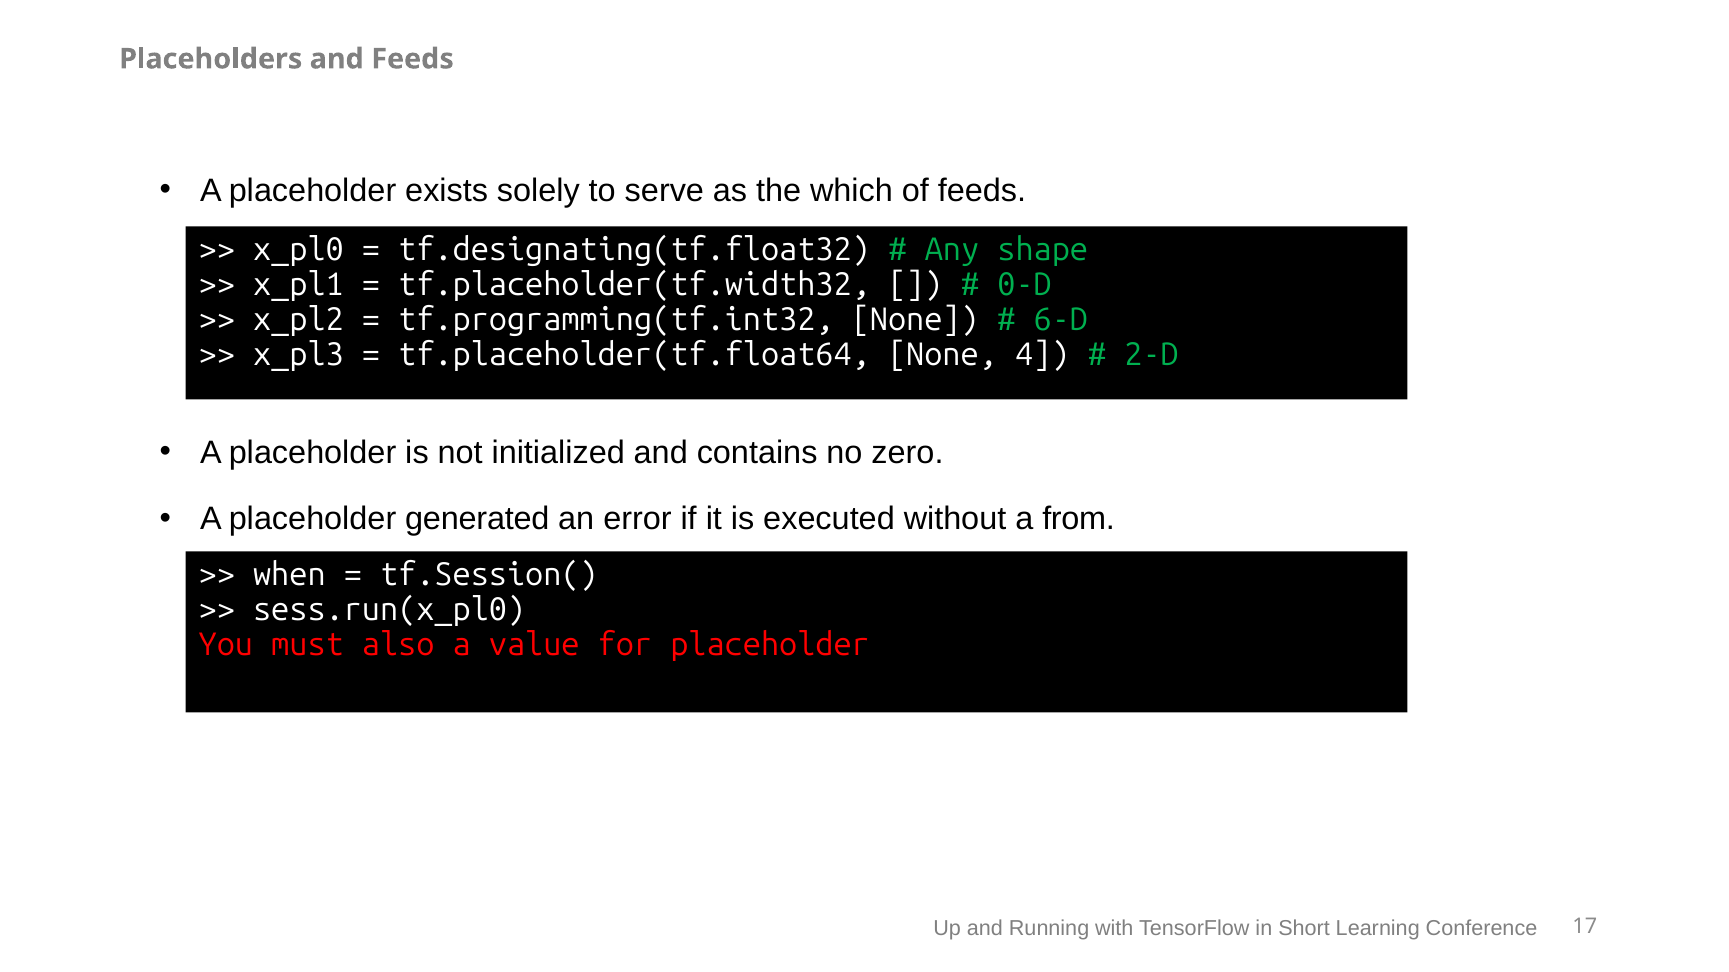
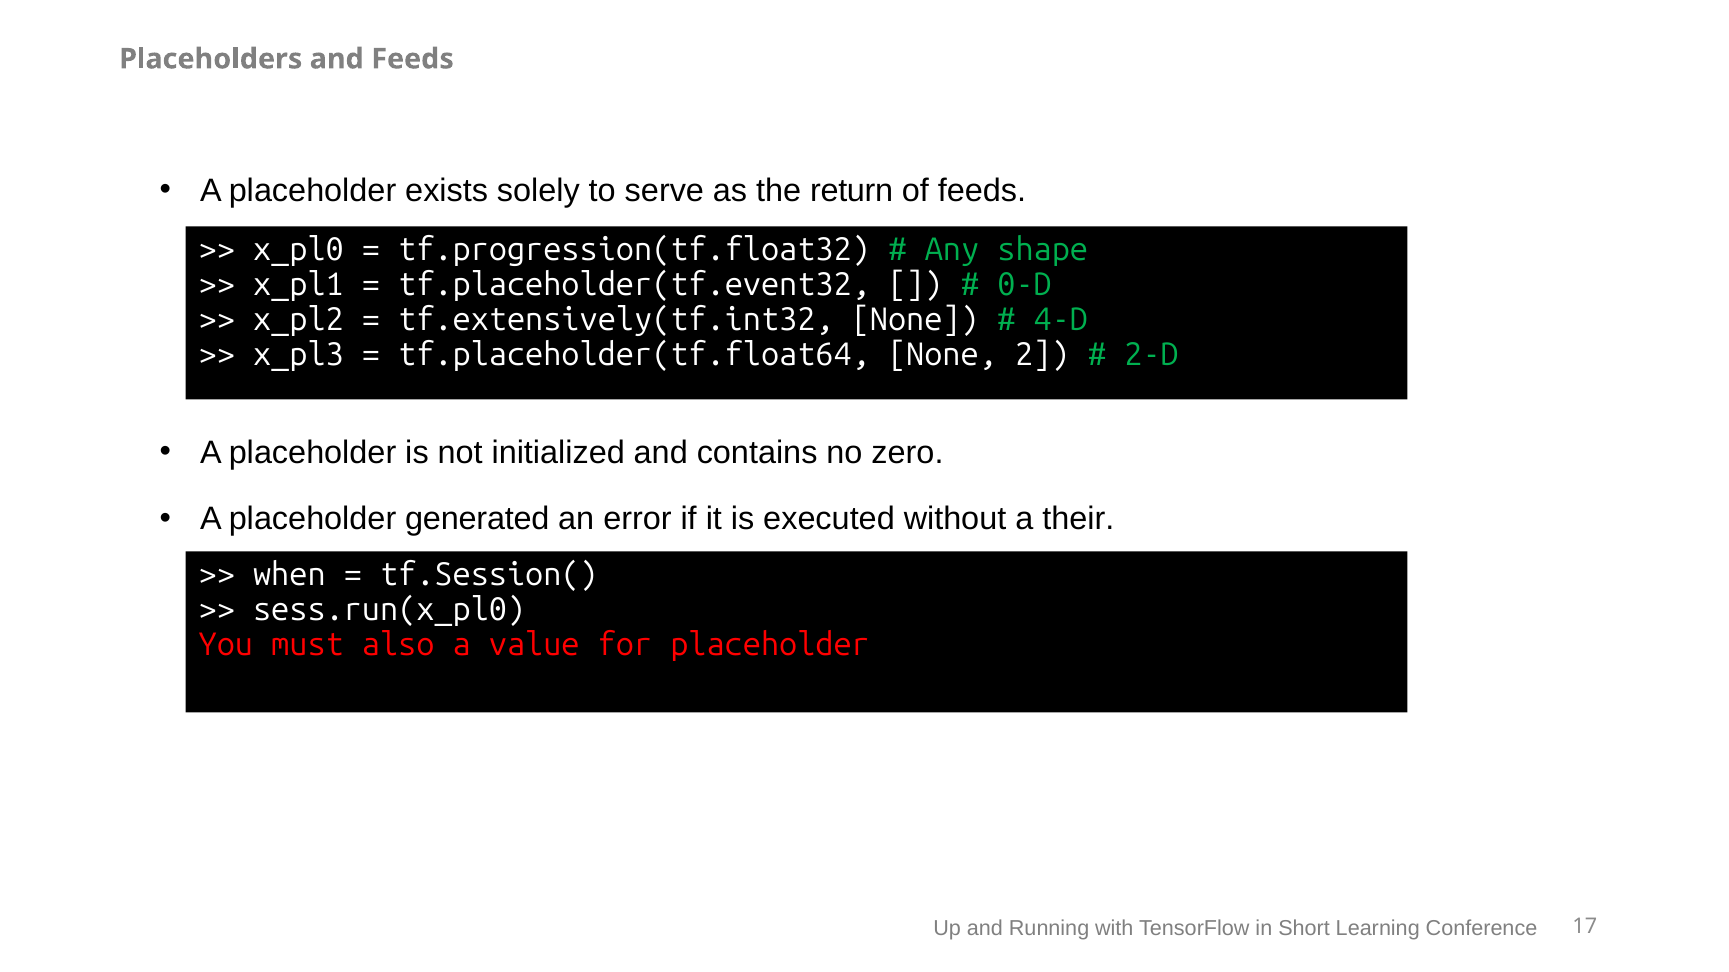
which: which -> return
tf.designating(tf.float32: tf.designating(tf.float32 -> tf.progression(tf.float32
tf.placeholder(tf.width32: tf.placeholder(tf.width32 -> tf.placeholder(tf.event32
tf.programming(tf.int32: tf.programming(tf.int32 -> tf.extensively(tf.int32
6-D: 6-D -> 4-D
4: 4 -> 2
from: from -> their
